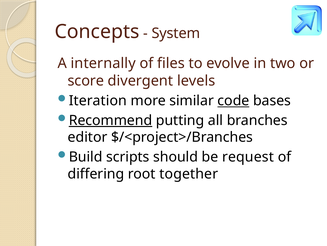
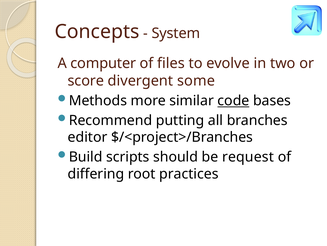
internally: internally -> computer
levels: levels -> some
Iteration: Iteration -> Methods
Recommend underline: present -> none
together: together -> practices
